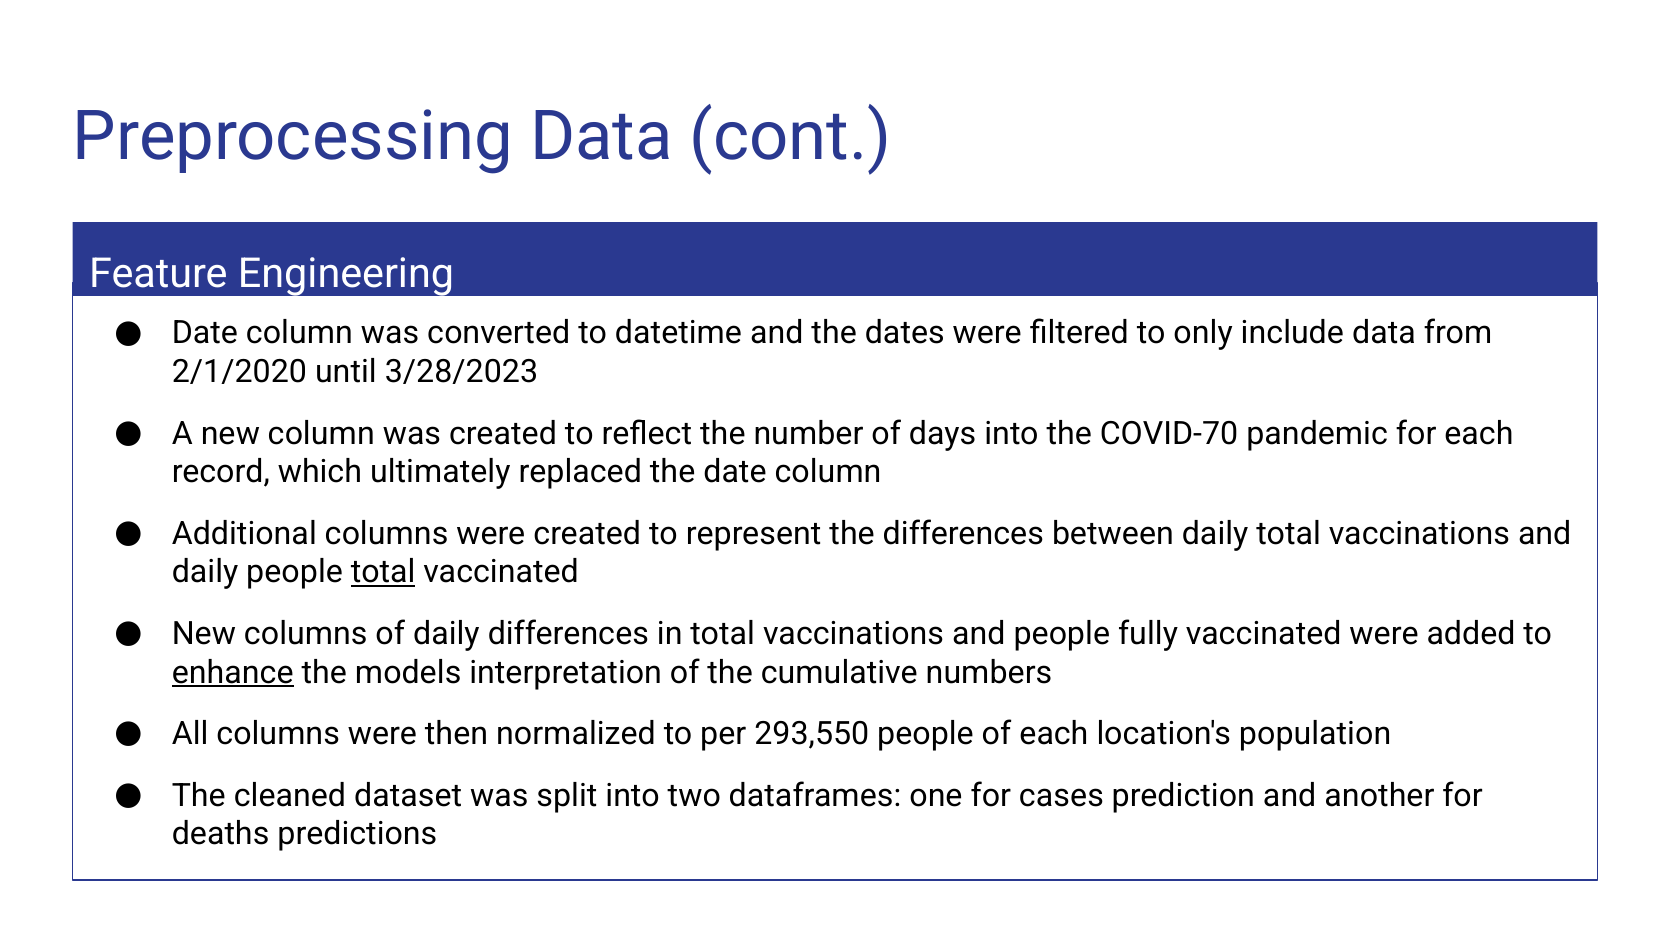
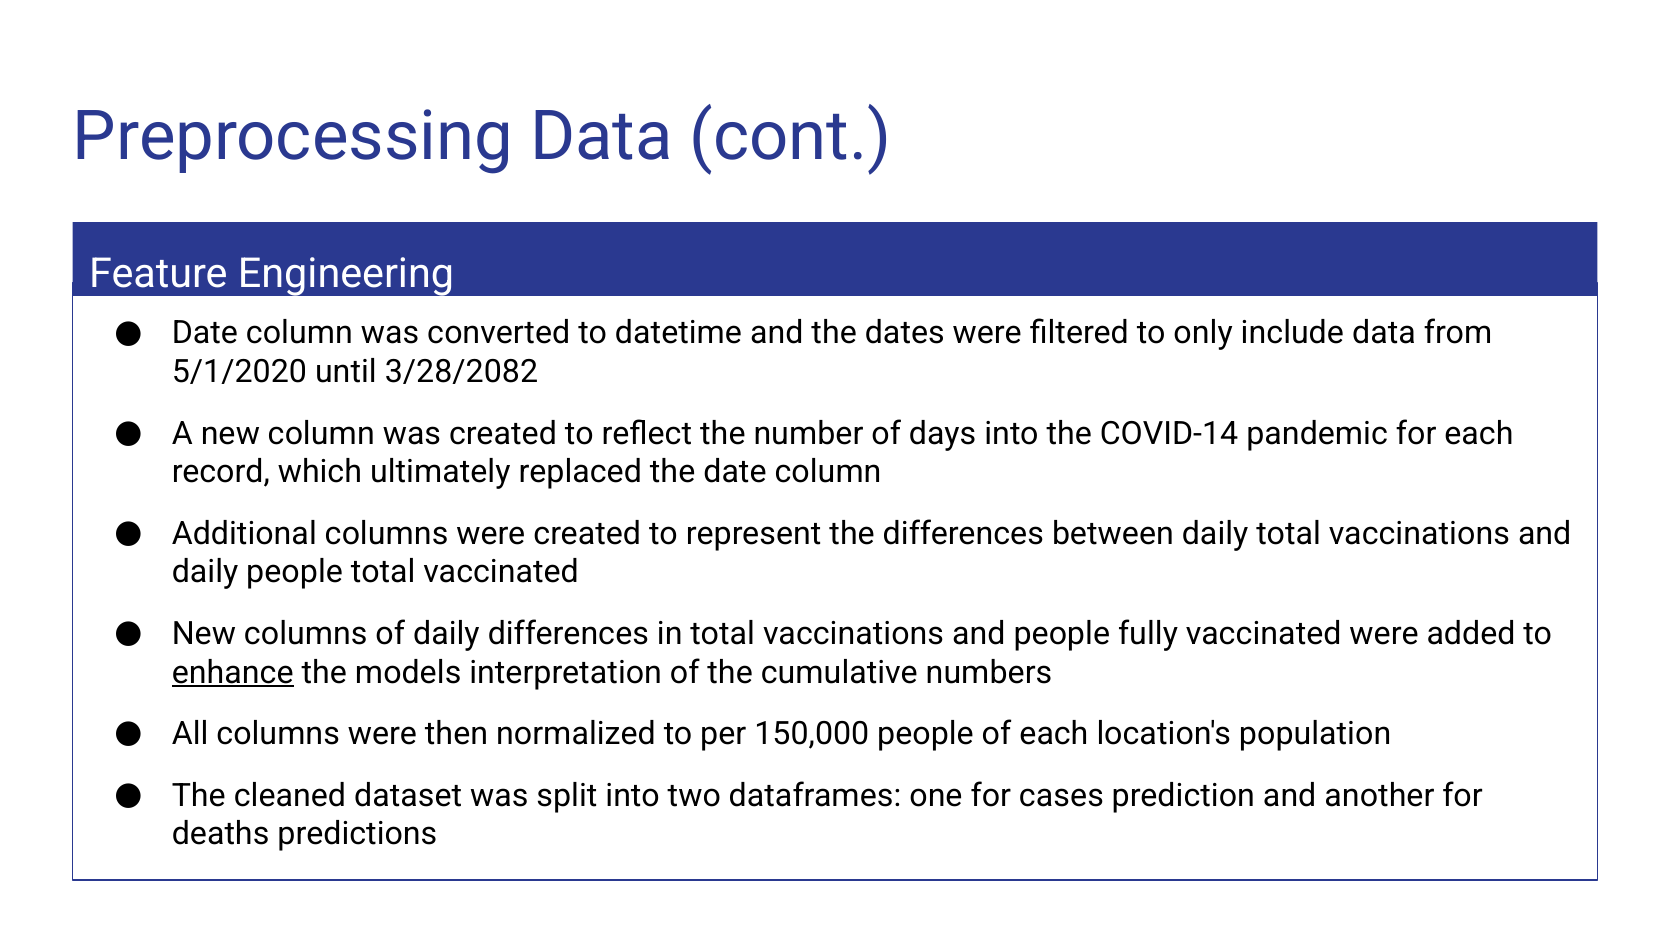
2/1/2020: 2/1/2020 -> 5/1/2020
3/28/2023: 3/28/2023 -> 3/28/2082
COVID-70: COVID-70 -> COVID-14
total at (383, 573) underline: present -> none
293,550: 293,550 -> 150,000
